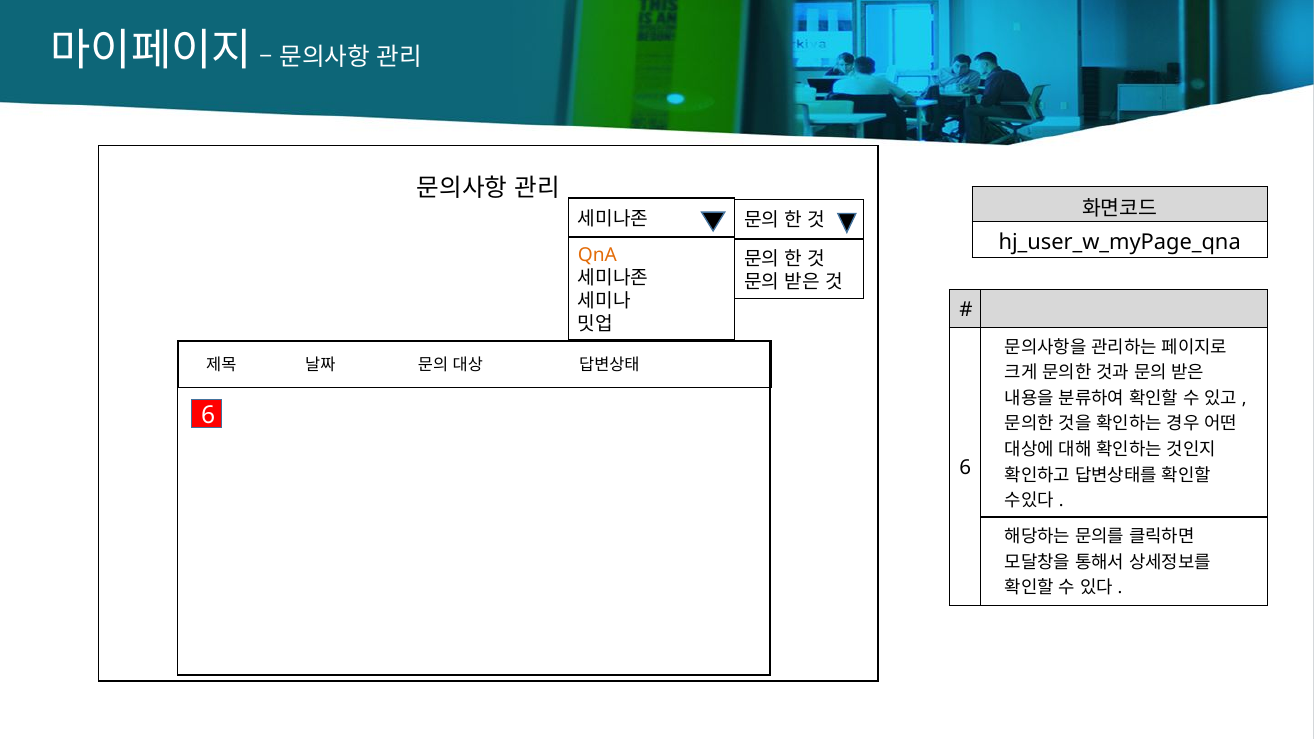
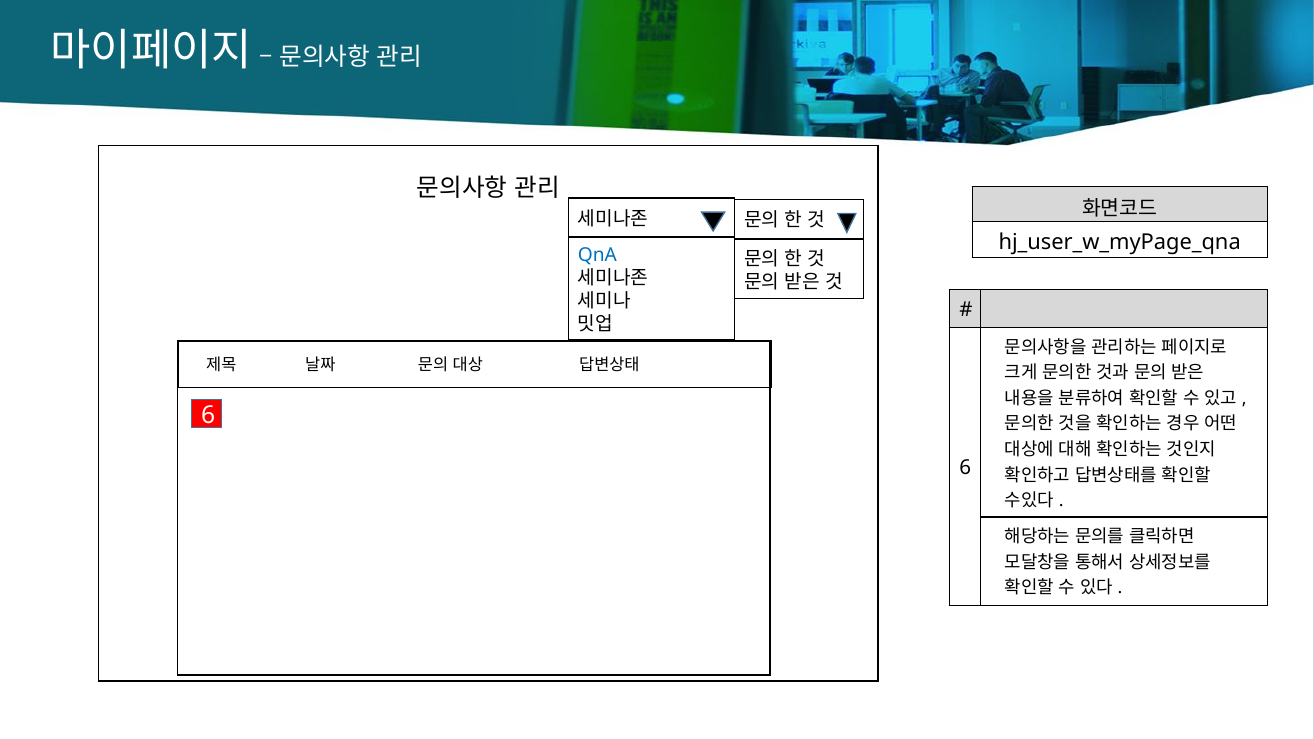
QnA colour: orange -> blue
